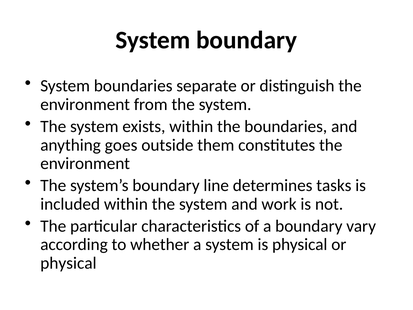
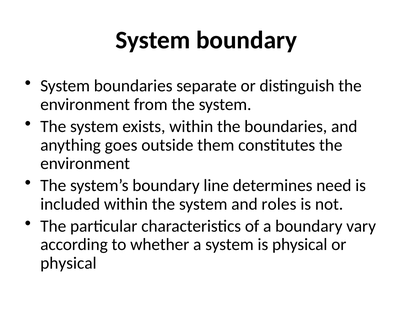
tasks: tasks -> need
work: work -> roles
